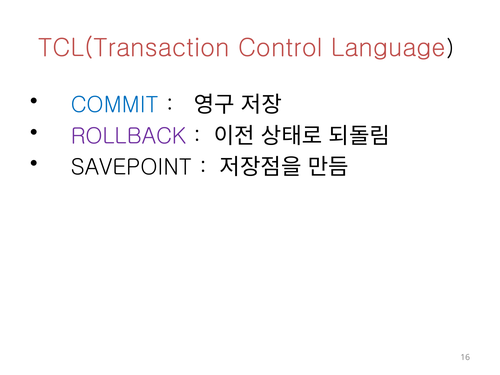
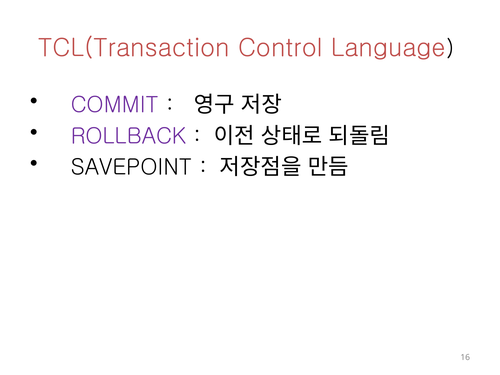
COMMIT colour: blue -> purple
